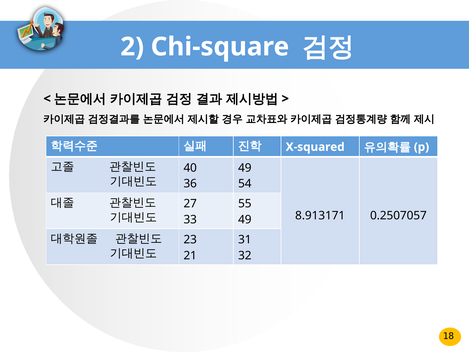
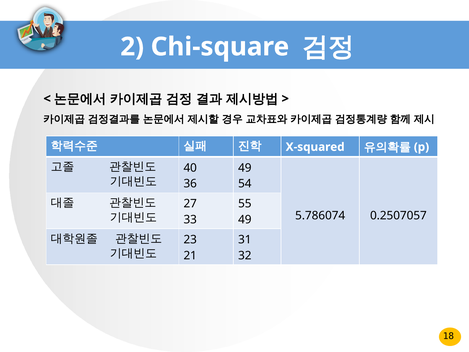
8.913171: 8.913171 -> 5.786074
